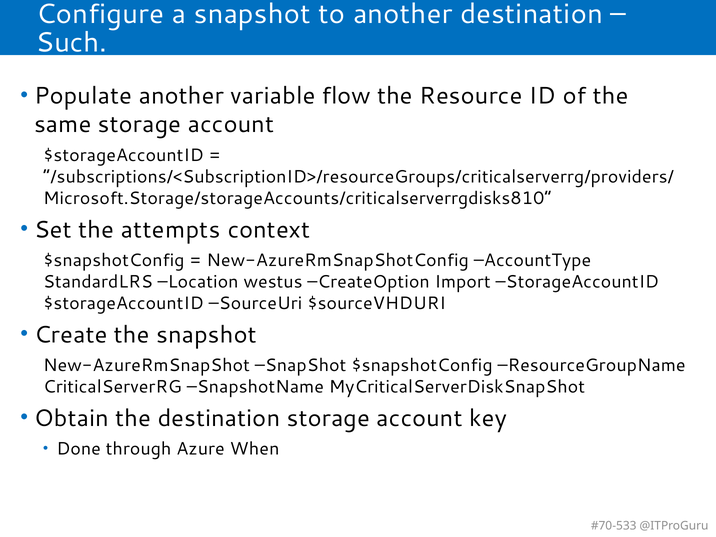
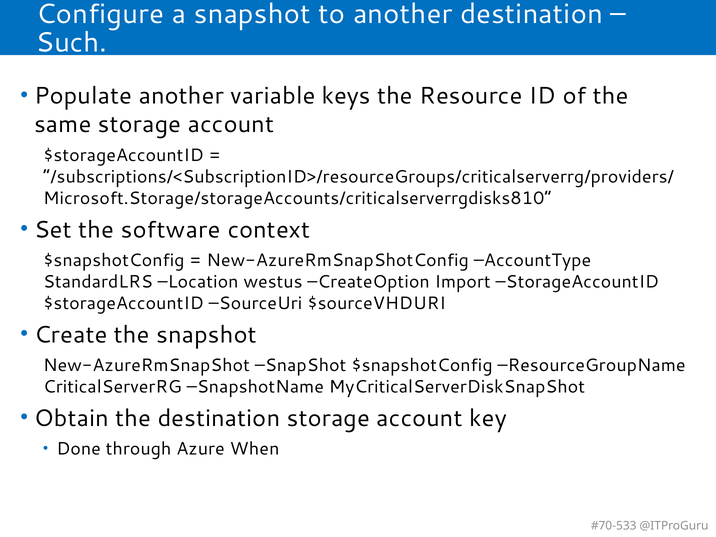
flow: flow -> keys
attempts: attempts -> software
